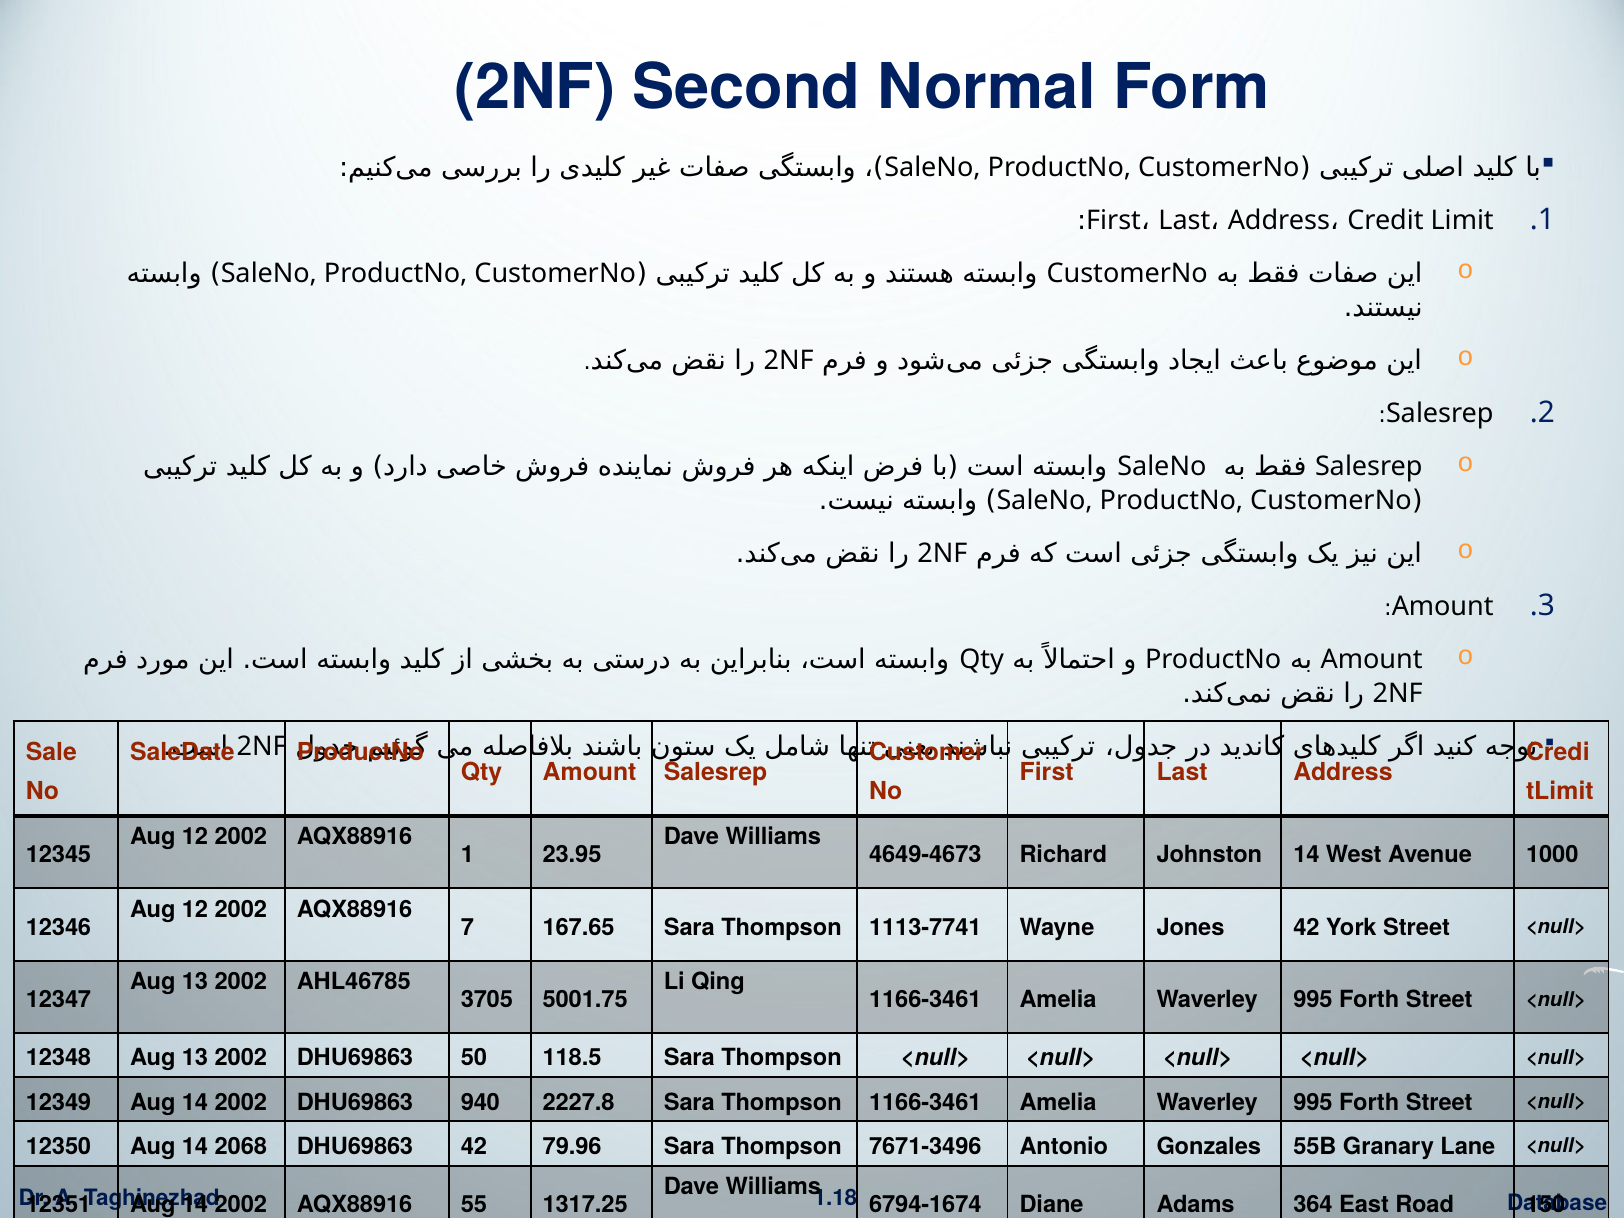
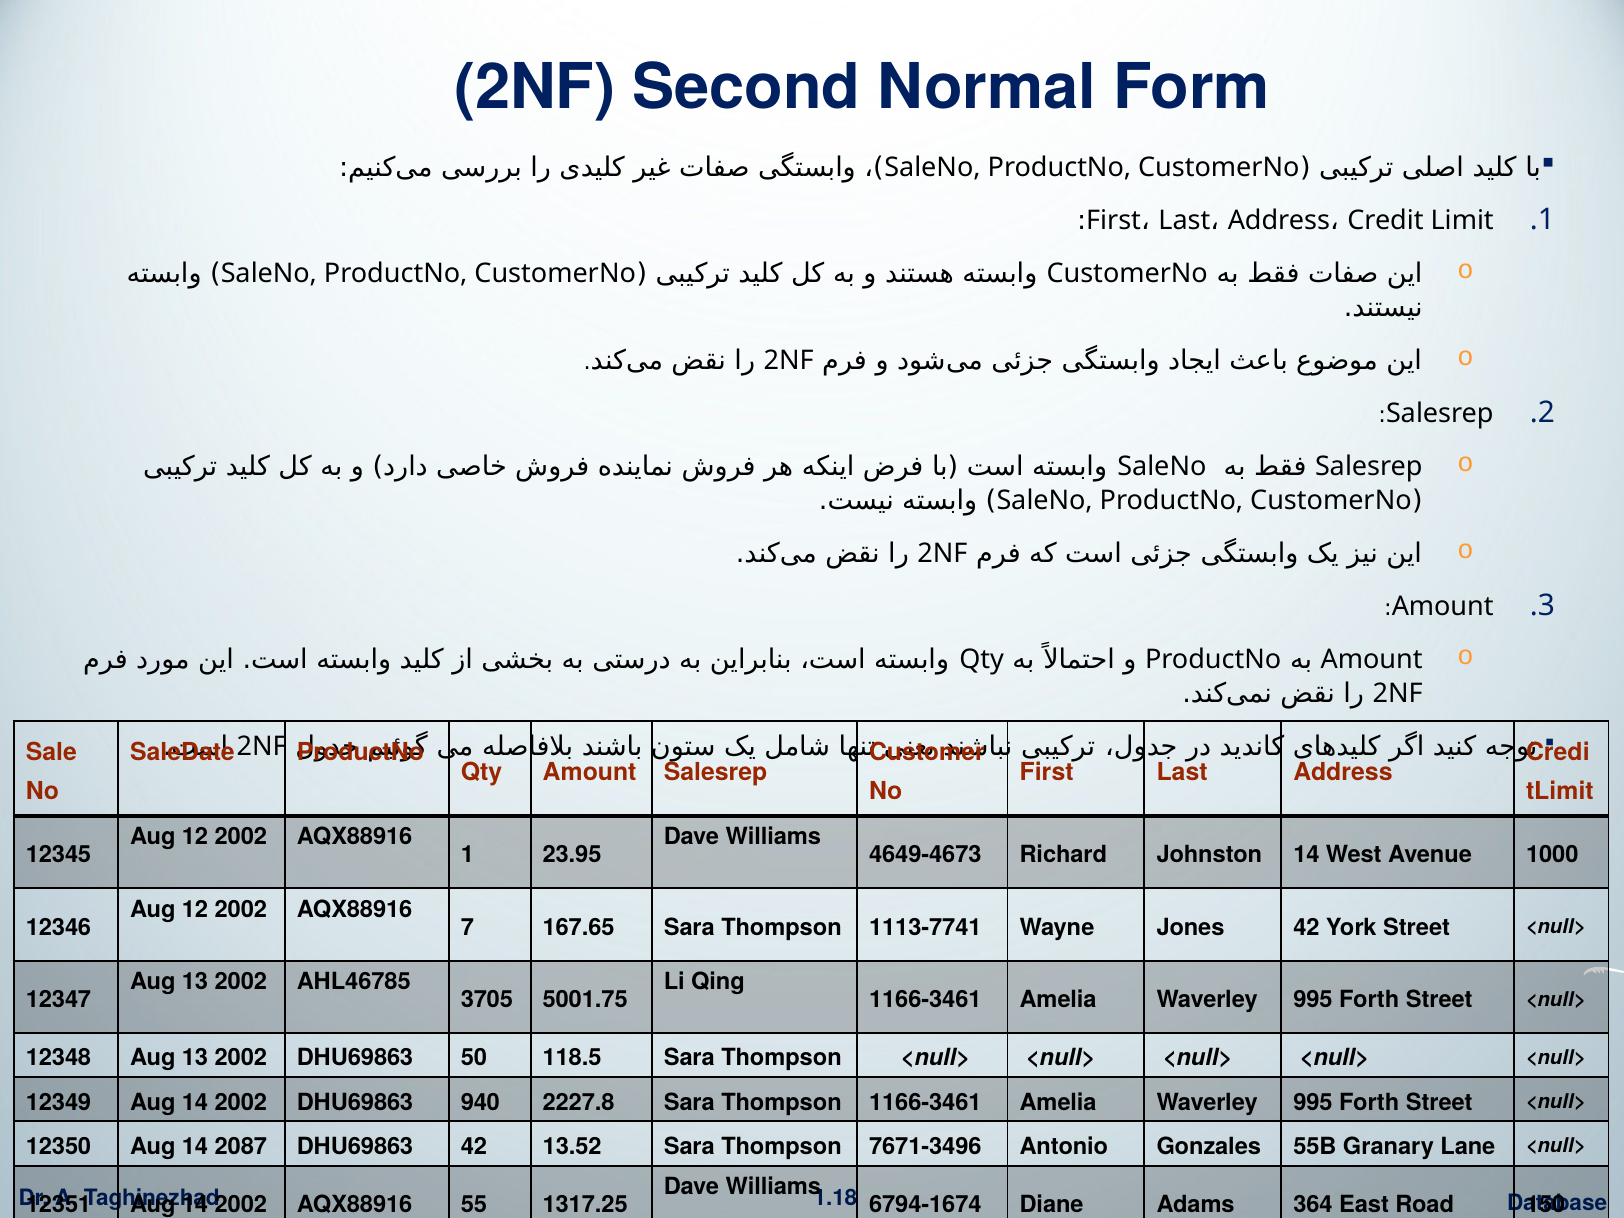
2068: 2068 -> 2087
79.96: 79.96 -> 13.52
